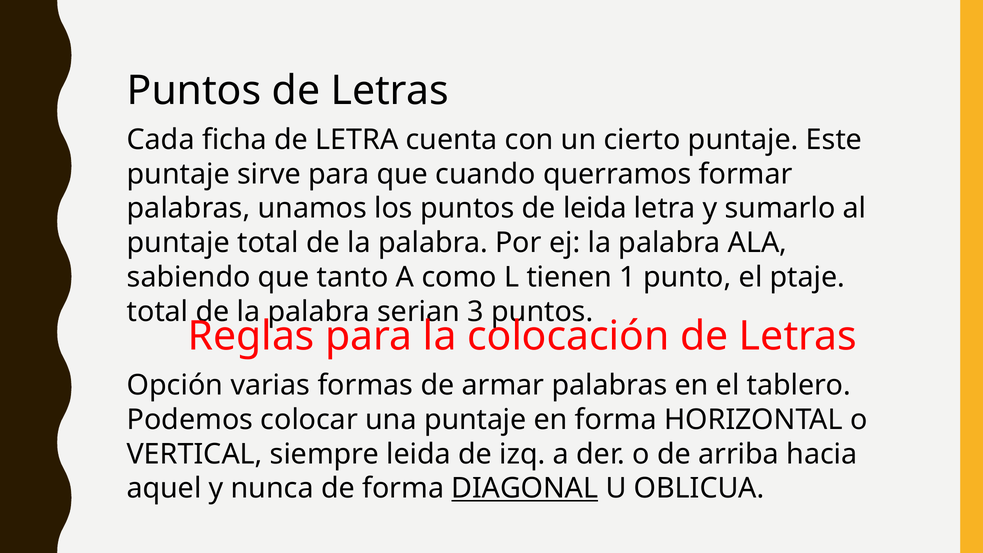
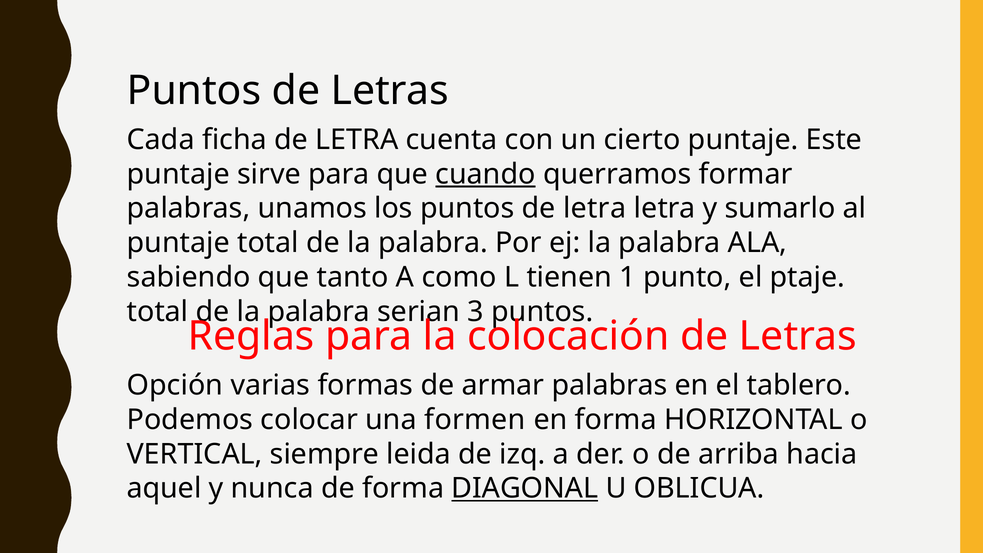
cuando underline: none -> present
puntos de leida: leida -> letra
una puntaje: puntaje -> formen
